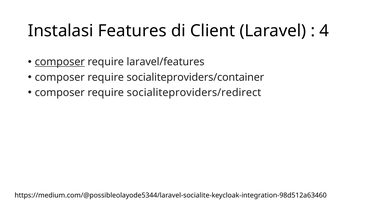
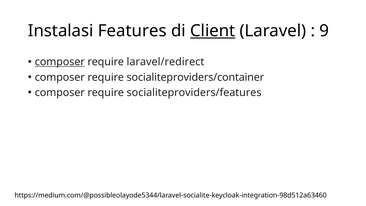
Client underline: none -> present
4: 4 -> 9
laravel/features: laravel/features -> laravel/redirect
socialiteproviders/redirect: socialiteproviders/redirect -> socialiteproviders/features
